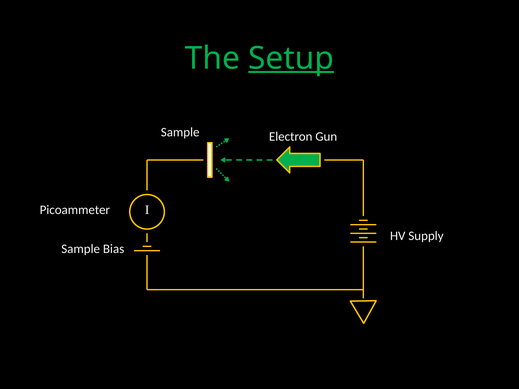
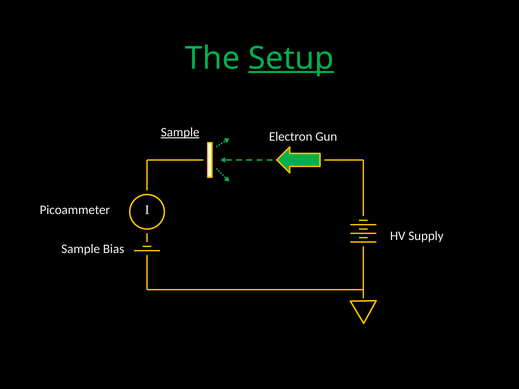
Sample at (180, 132) underline: none -> present
